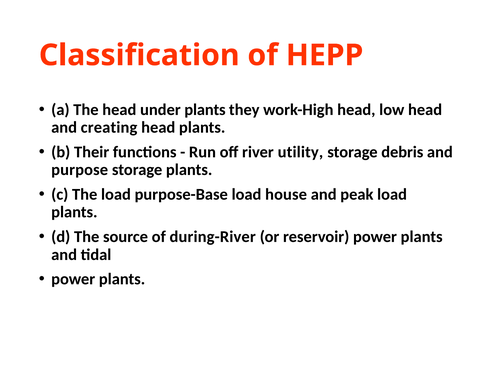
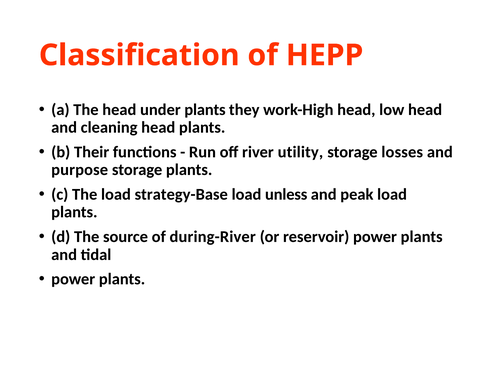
creating: creating -> cleaning
debris: debris -> losses
purpose-Base: purpose-Base -> strategy-Base
house: house -> unless
